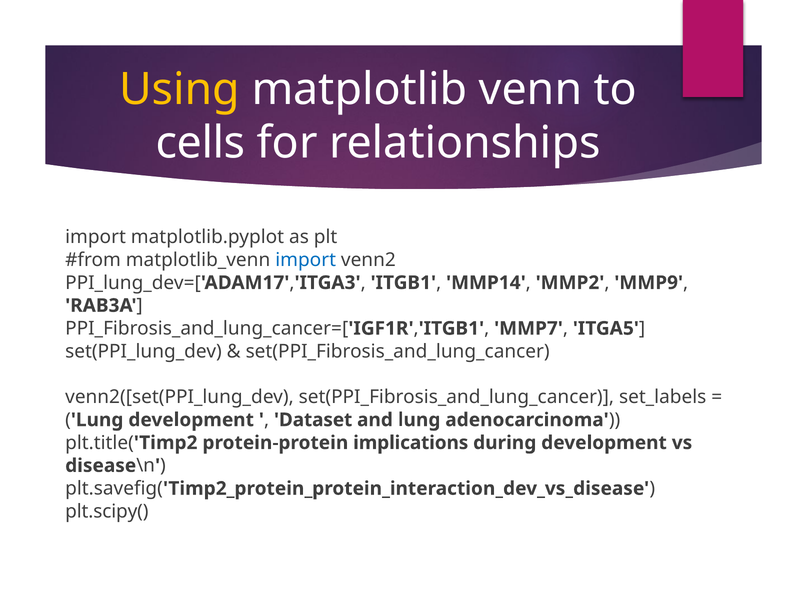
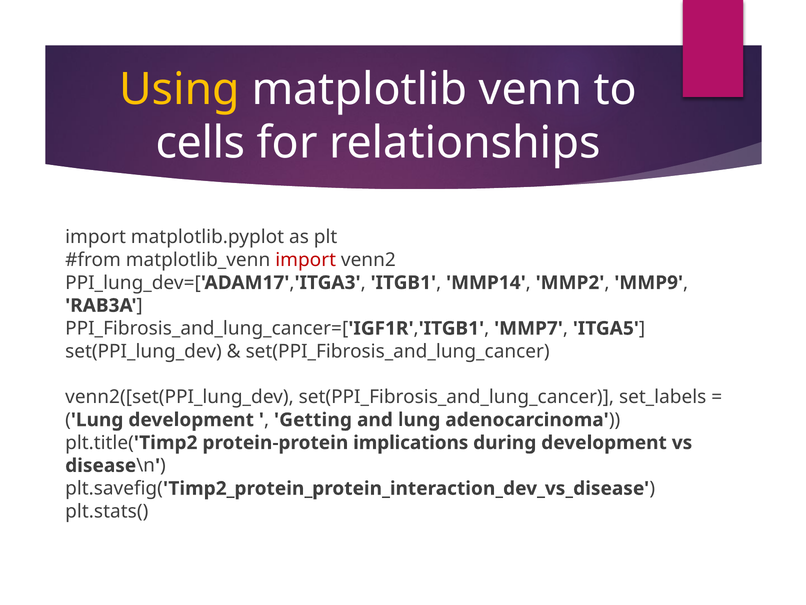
import at (306, 260) colour: blue -> red
Dataset: Dataset -> Getting
plt.scipy(: plt.scipy( -> plt.stats(
